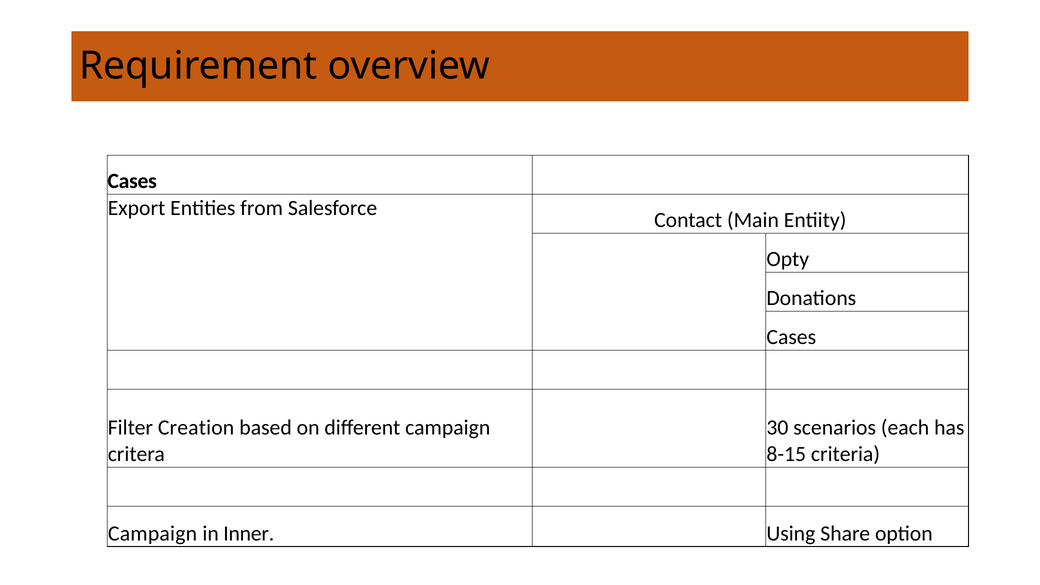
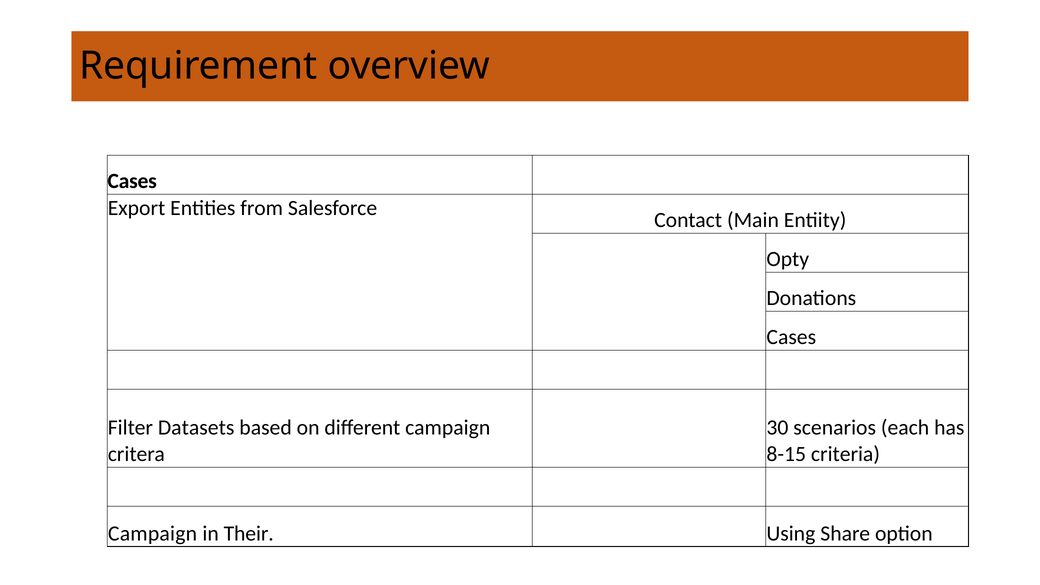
Creation: Creation -> Datasets
Inner: Inner -> Their
